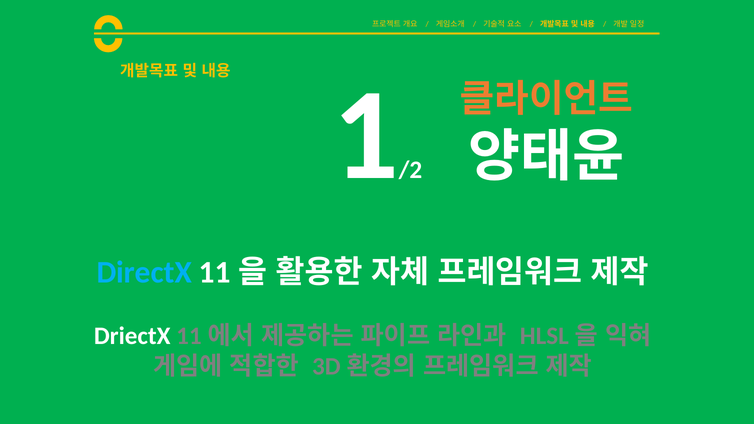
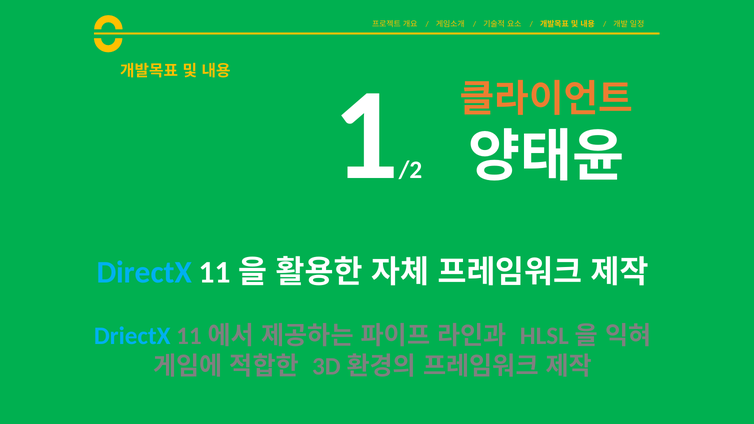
DriectX colour: white -> light blue
